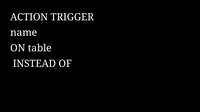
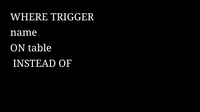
ACTION: ACTION -> WHERE
